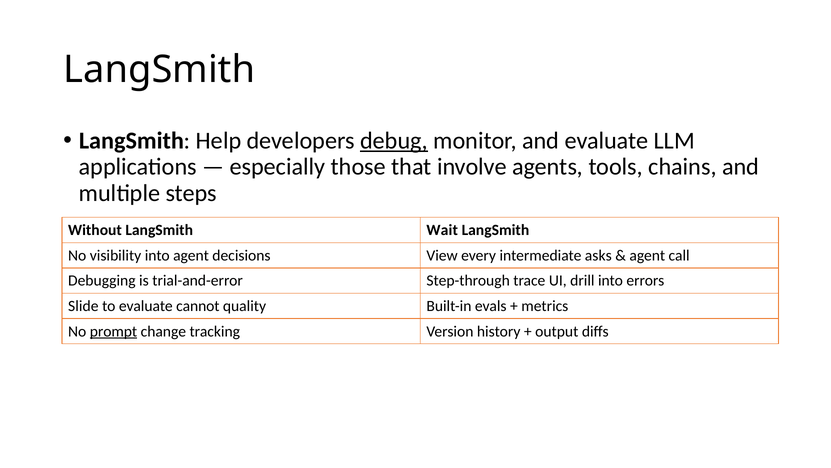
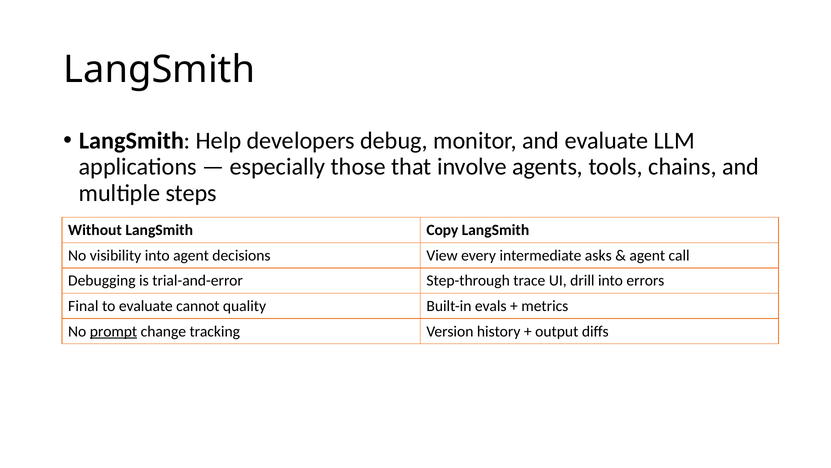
debug underline: present -> none
Wait: Wait -> Copy
Slide: Slide -> Final
